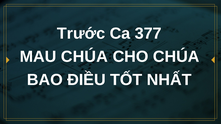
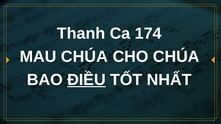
Trước: Trước -> Thanh
377: 377 -> 174
ĐIỀU underline: none -> present
